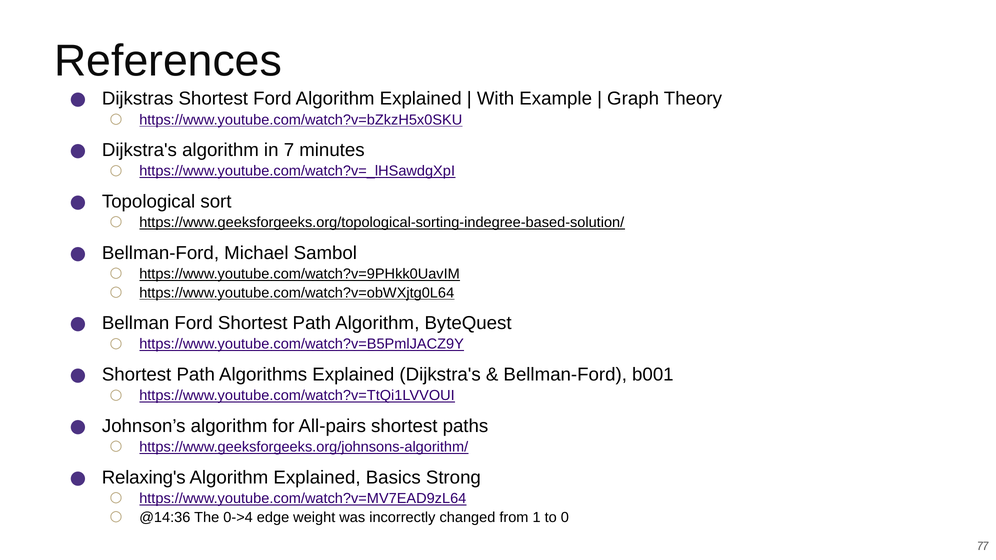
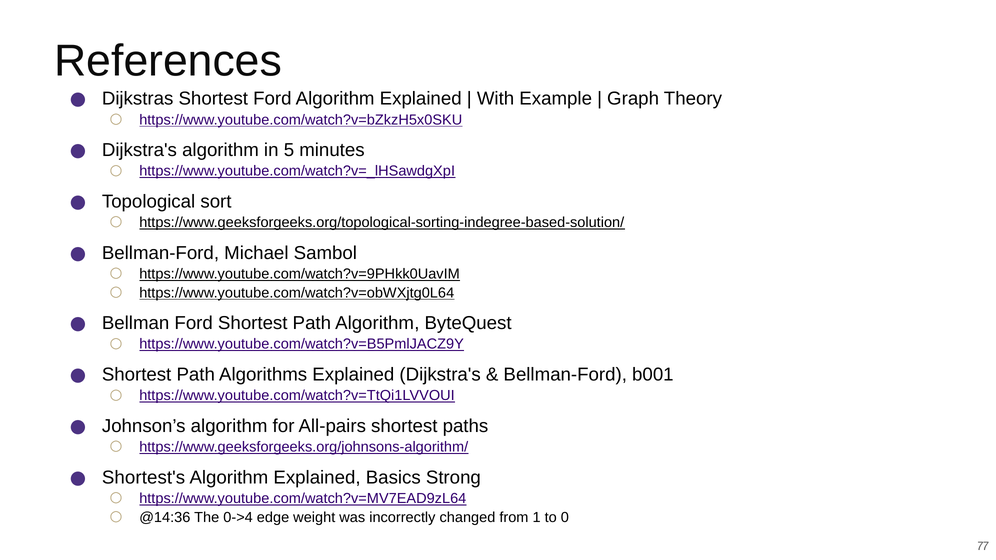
7: 7 -> 5
Relaxing's: Relaxing's -> Shortest's
